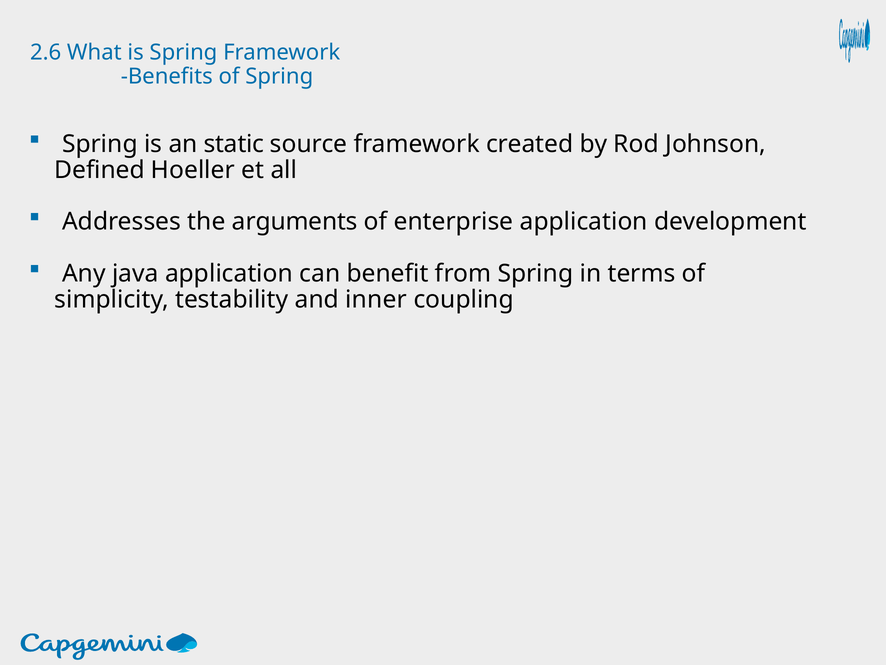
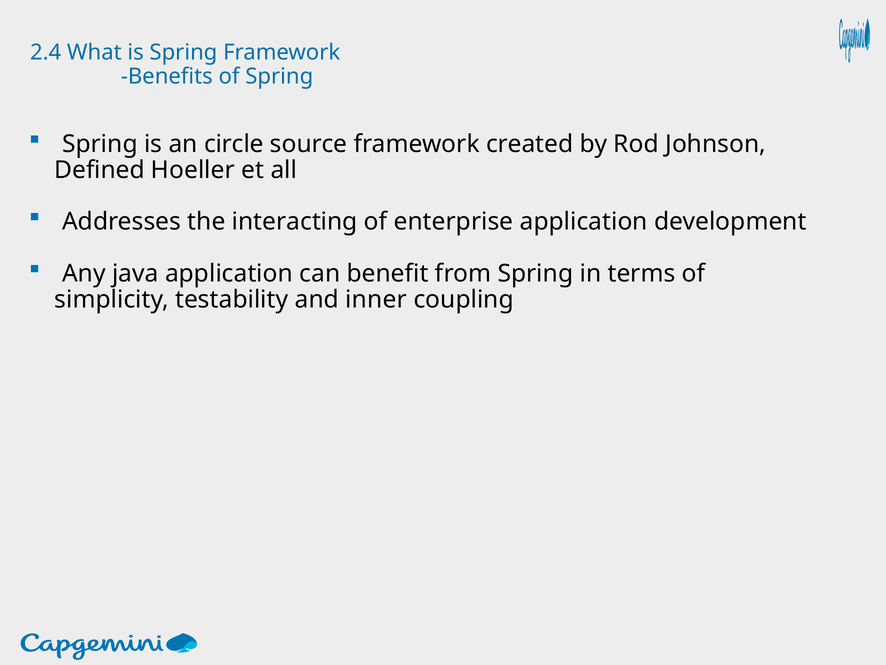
2.6: 2.6 -> 2.4
static: static -> circle
arguments: arguments -> interacting
